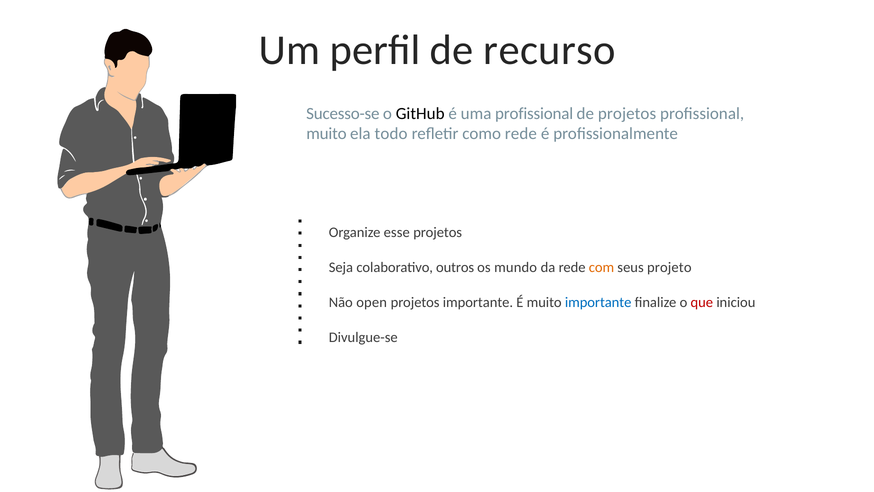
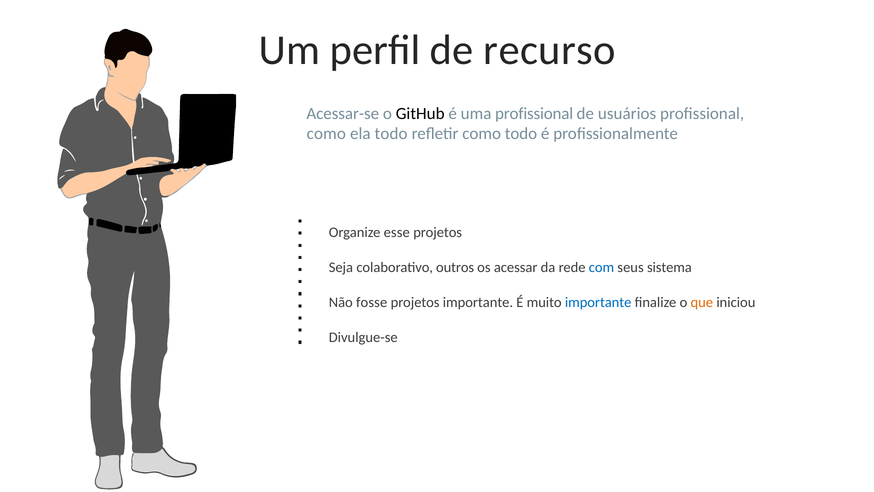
Sucesso-se: Sucesso-se -> Acessar-se
de projetos: projetos -> usuários
muito at (326, 134): muito -> como
como rede: rede -> todo
mundo: mundo -> acessar
com colour: orange -> blue
projeto: projeto -> sistema
open: open -> fosse
que colour: red -> orange
